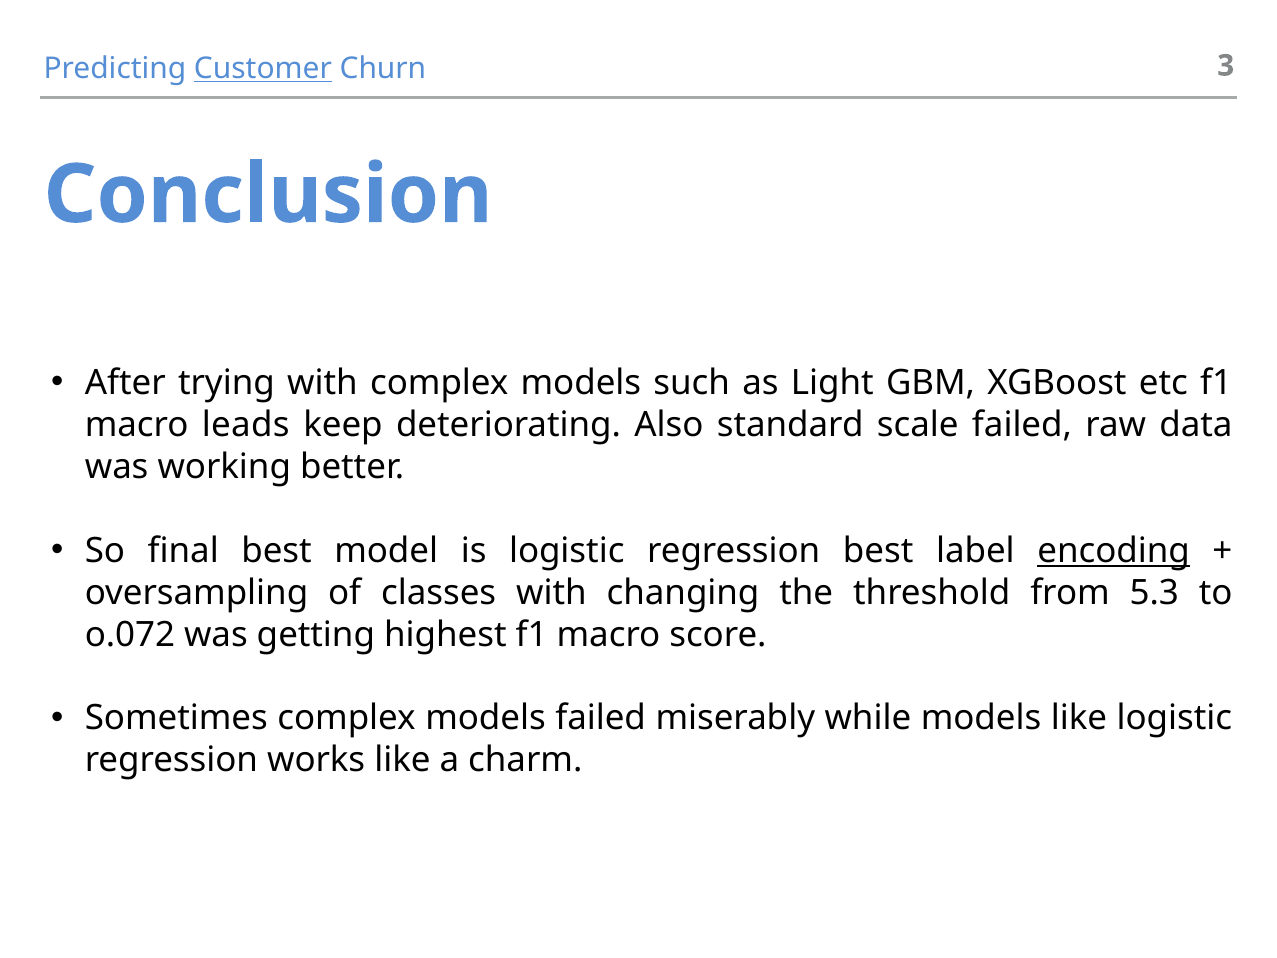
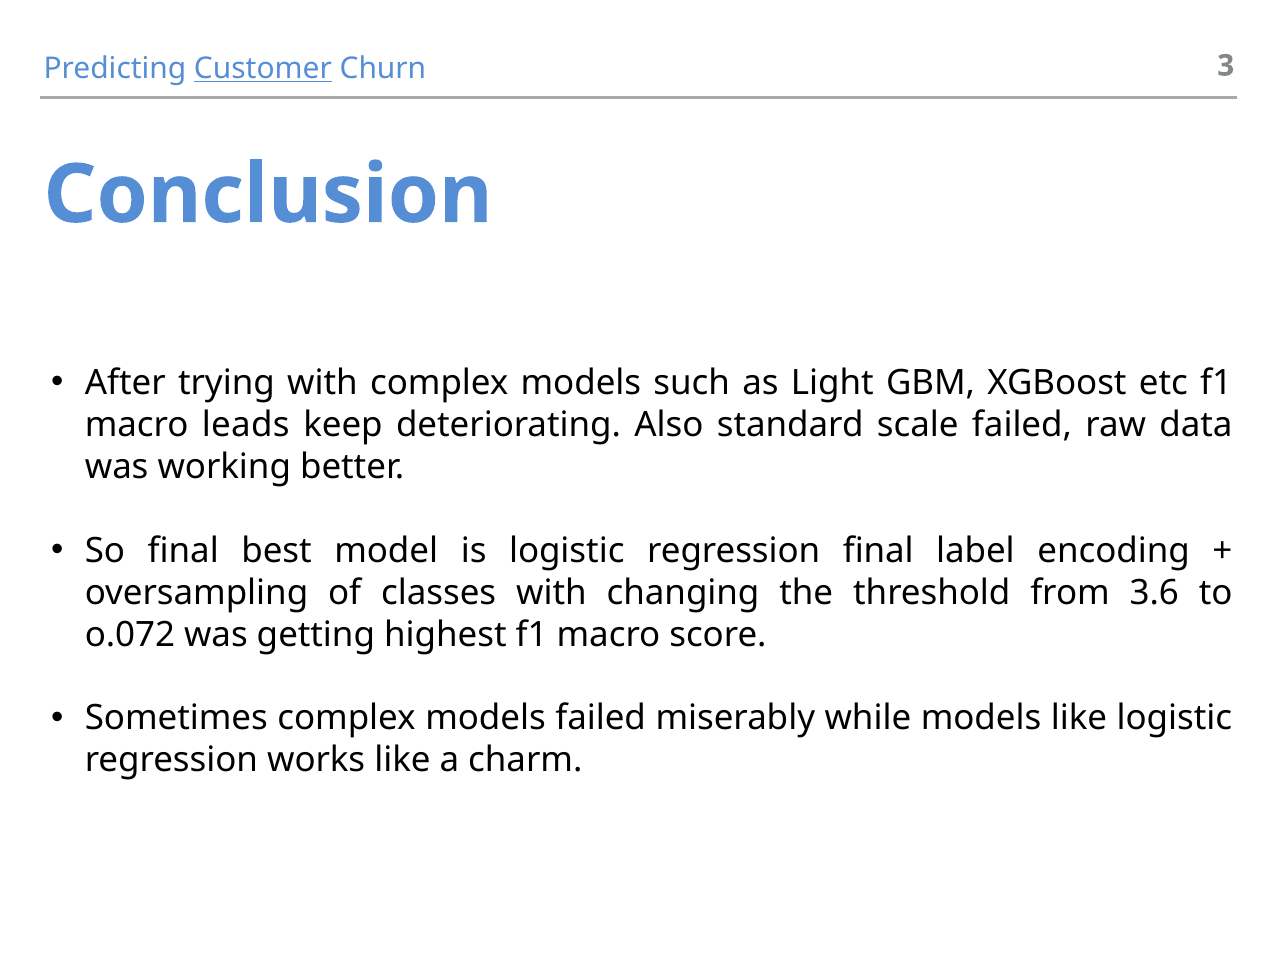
regression best: best -> final
encoding underline: present -> none
5.3: 5.3 -> 3.6
